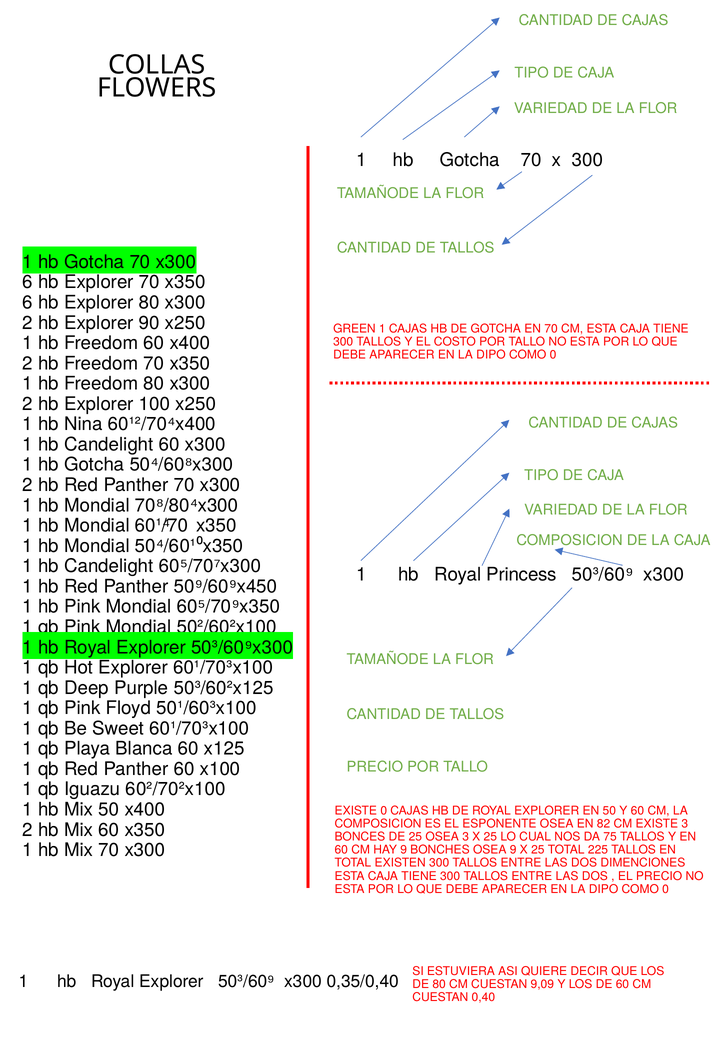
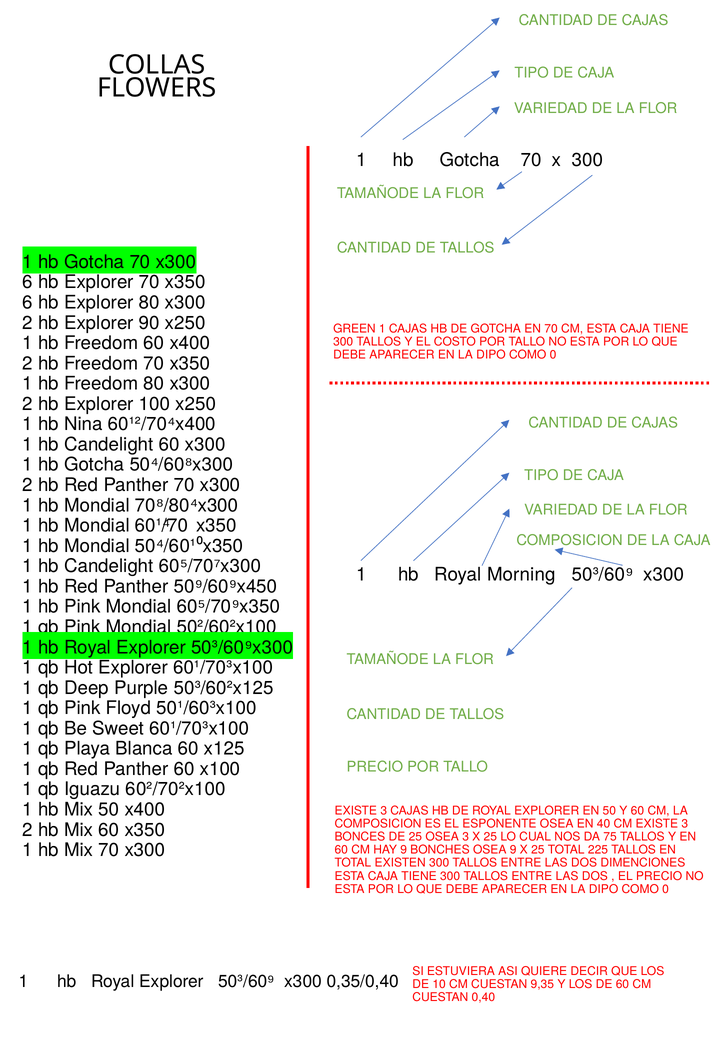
Princess: Princess -> Morning
0 at (384, 811): 0 -> 3
82: 82 -> 40
DE 80: 80 -> 10
9,09: 9,09 -> 9,35
